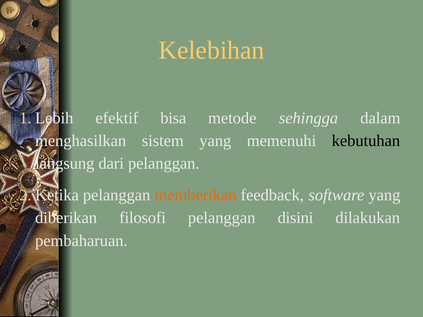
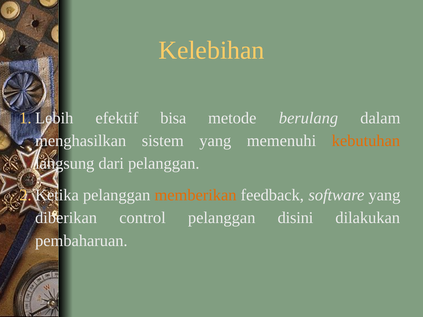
sehingga: sehingga -> berulang
kebutuhan colour: black -> orange
filosofi: filosofi -> control
